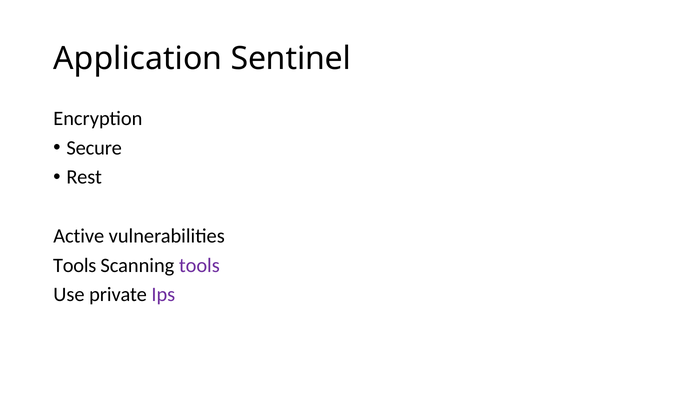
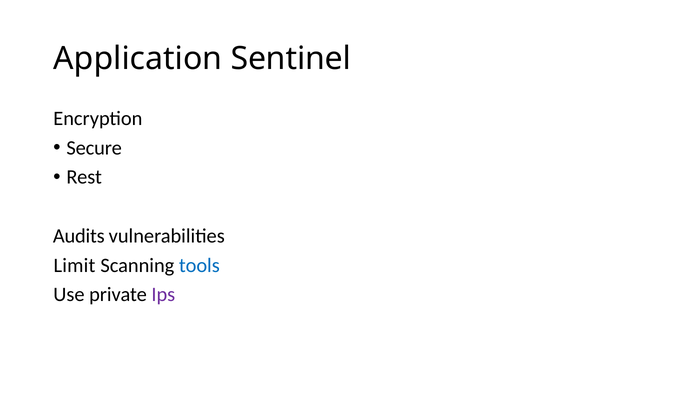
Active: Active -> Audits
Tools at (75, 265): Tools -> Limit
tools at (199, 265) colour: purple -> blue
